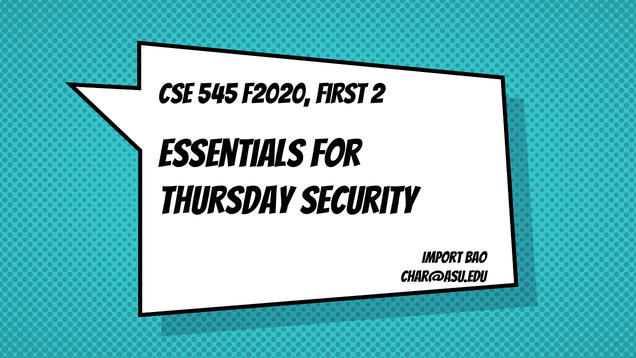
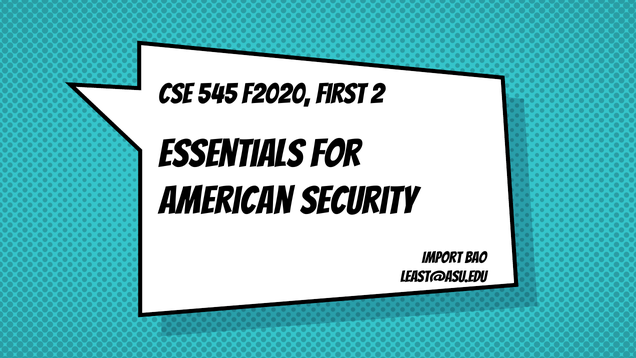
Thursday: Thursday -> American
char@asu.edu: char@asu.edu -> least@asu.edu
